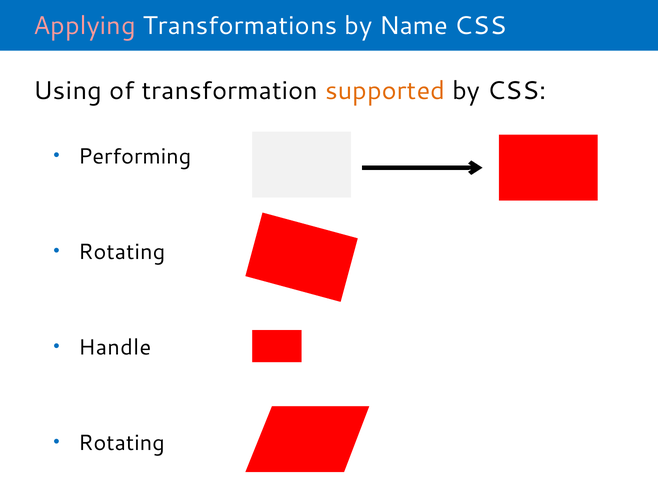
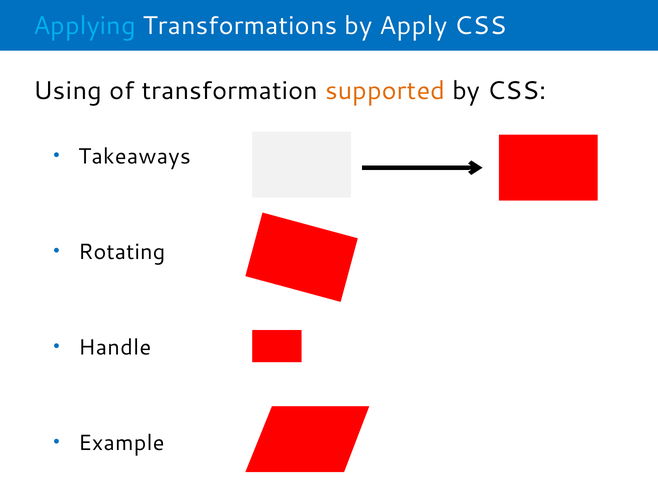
Applying colour: pink -> light blue
Name: Name -> Apply
Performing: Performing -> Takeaways
Rotating at (121, 443): Rotating -> Example
